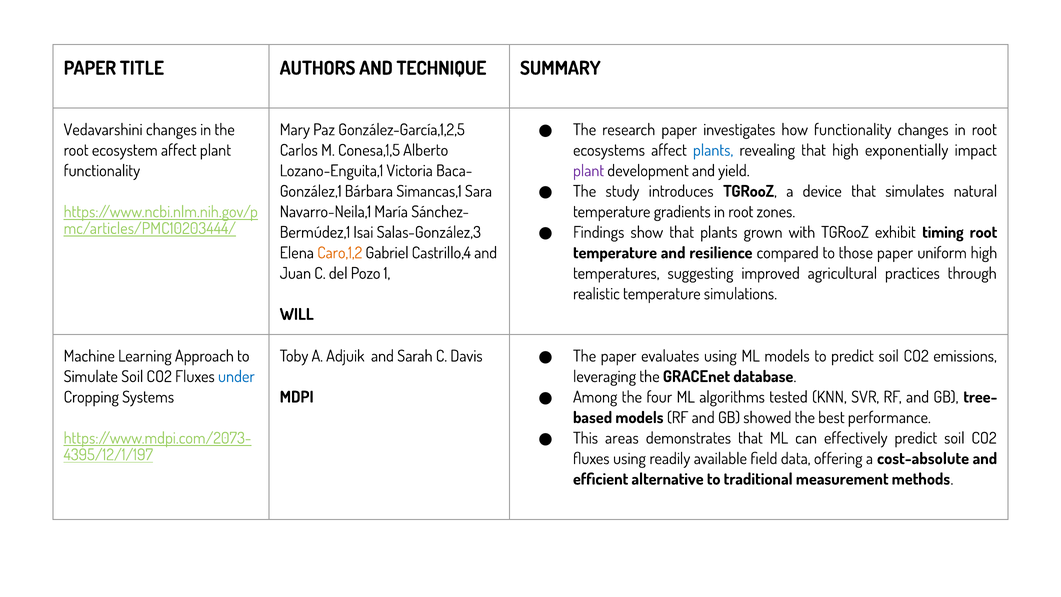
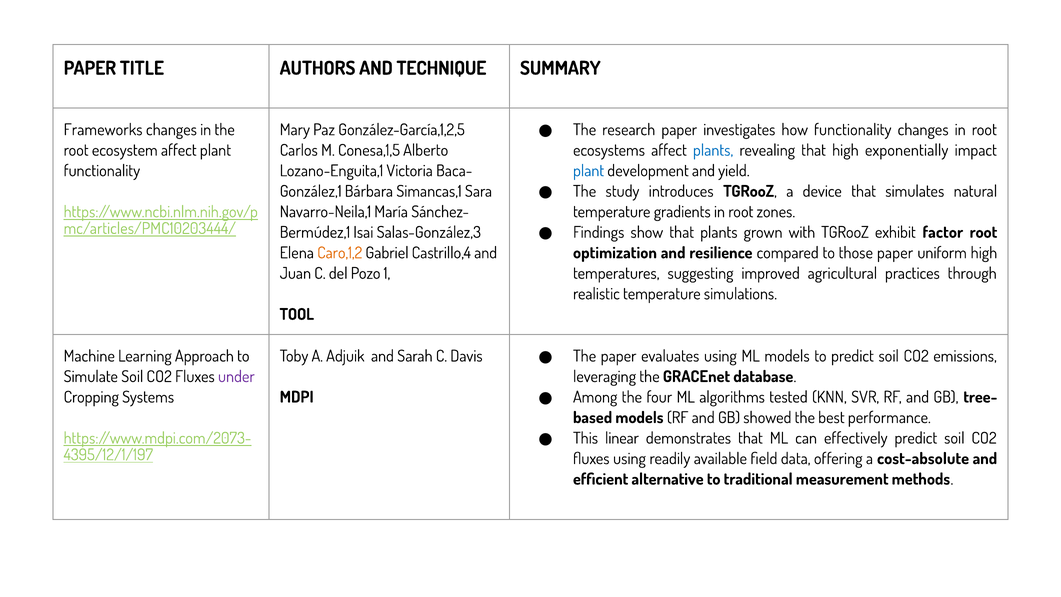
Vedavarshini: Vedavarshini -> Frameworks
plant at (589, 171) colour: purple -> blue
timing: timing -> factor
temperature at (615, 253): temperature -> optimization
WILL: WILL -> TOOL
under colour: blue -> purple
areas: areas -> linear
